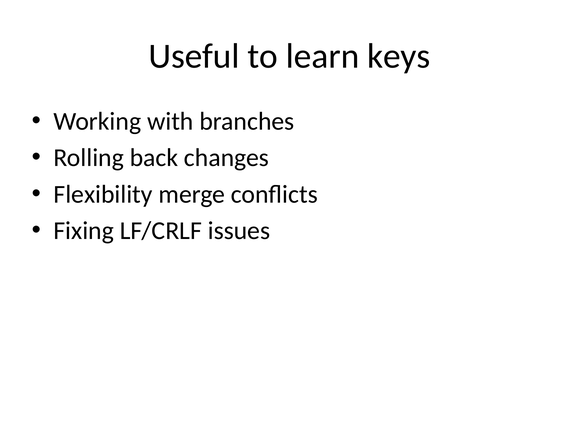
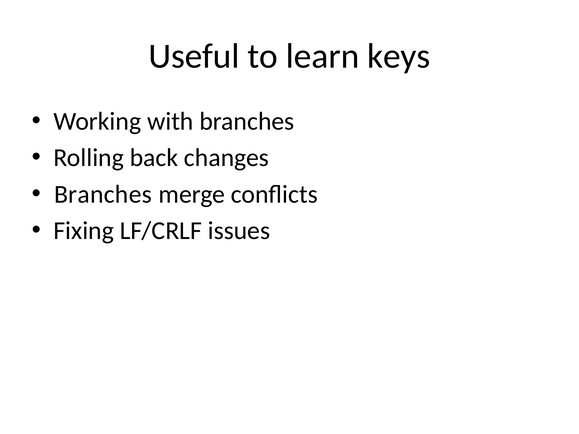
Flexibility at (103, 194): Flexibility -> Branches
